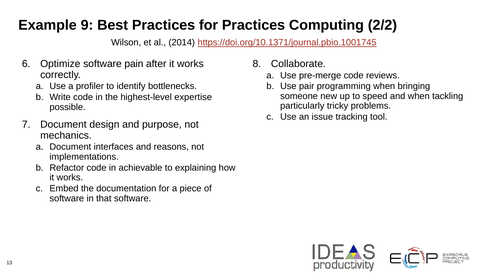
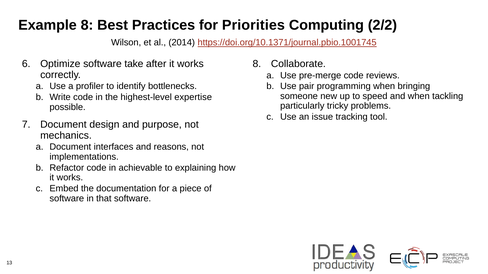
Example 9: 9 -> 8
for Practices: Practices -> Priorities
pain: pain -> take
